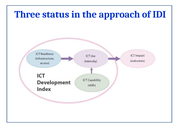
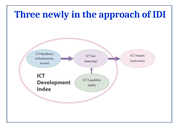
status: status -> newly
